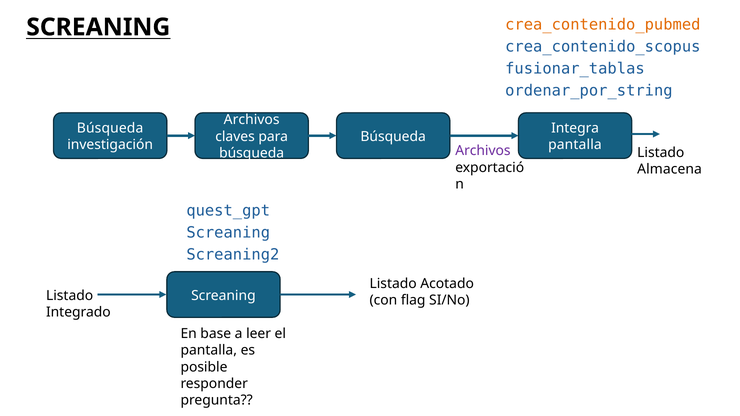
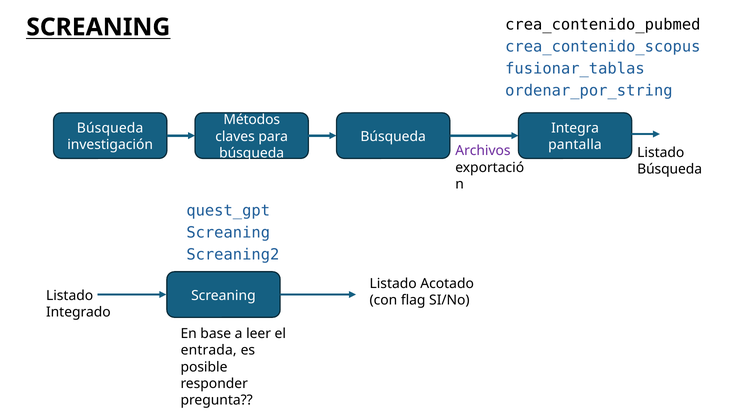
crea_contenido_pubmed colour: orange -> black
Archivos at (252, 120): Archivos -> Métodos
Almacena at (670, 169): Almacena -> Búsqueda
pantalla at (209, 351): pantalla -> entrada
